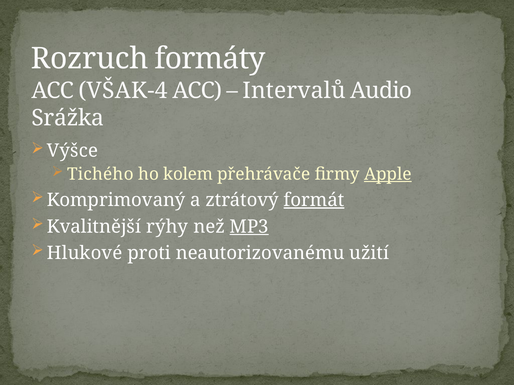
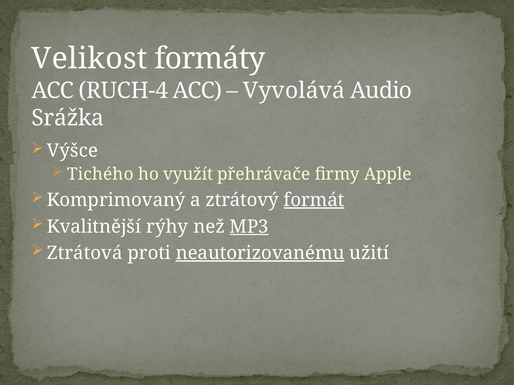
Rozruch: Rozruch -> Velikost
VŠAK-4: VŠAK-4 -> RUCH-4
Intervalů: Intervalů -> Vyvolává
kolem: kolem -> využít
Apple underline: present -> none
Hlukové: Hlukové -> Ztrátová
neautorizovanému underline: none -> present
